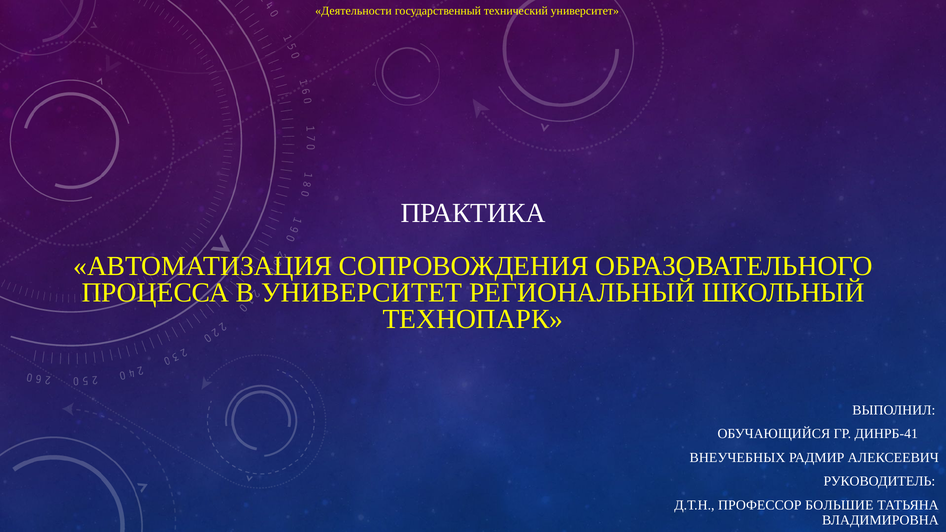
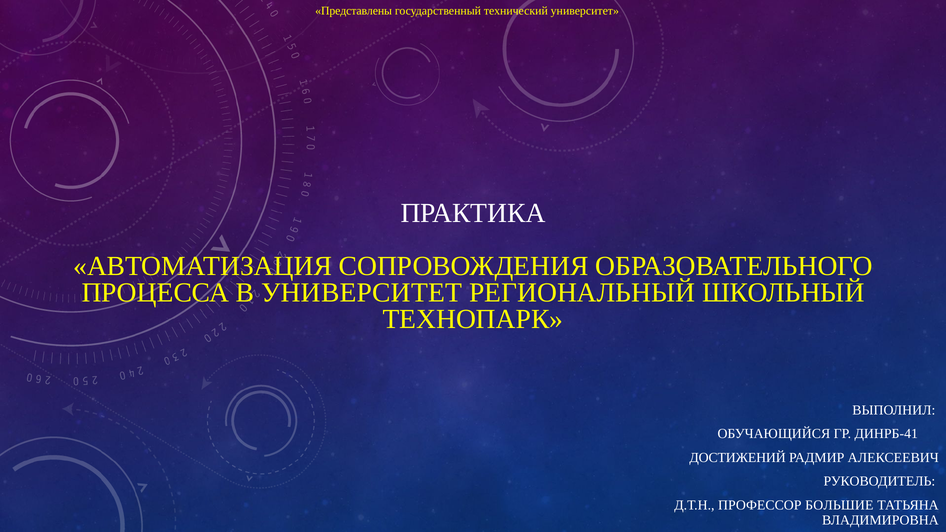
Деятельности: Деятельности -> Представлены
ВНЕУЧЕБНЫХ: ВНЕУЧЕБНЫХ -> ДОСТИЖЕНИЙ
